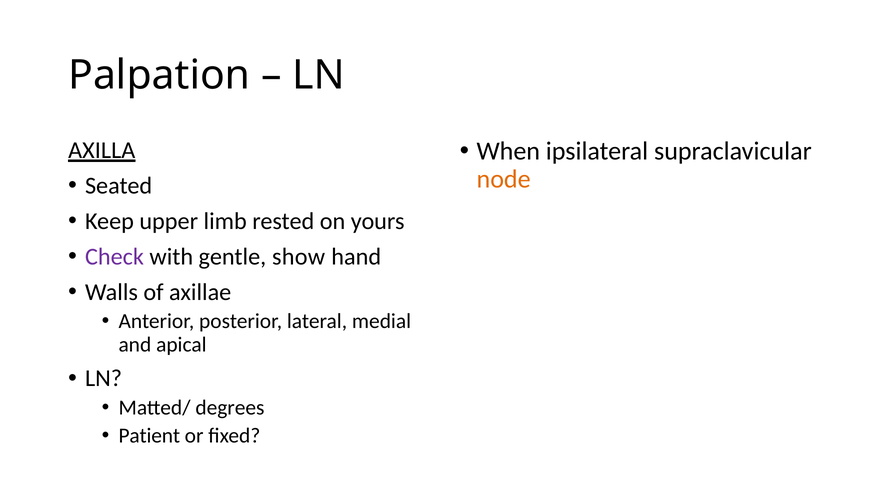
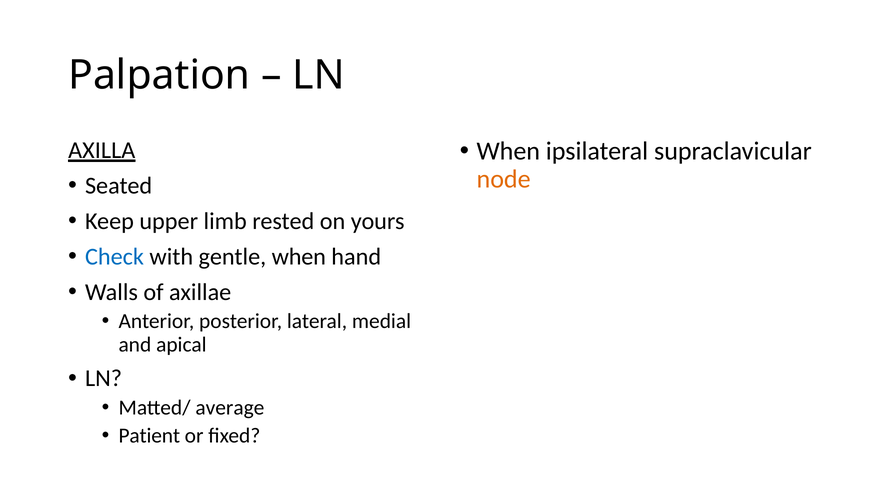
Check colour: purple -> blue
gentle show: show -> when
degrees: degrees -> average
